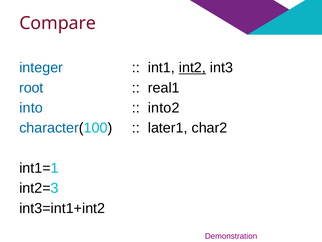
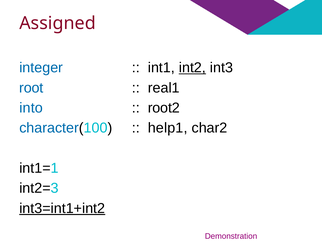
Compare: Compare -> Assigned
into2: into2 -> root2
later1: later1 -> help1
int3=int1+int2 underline: none -> present
